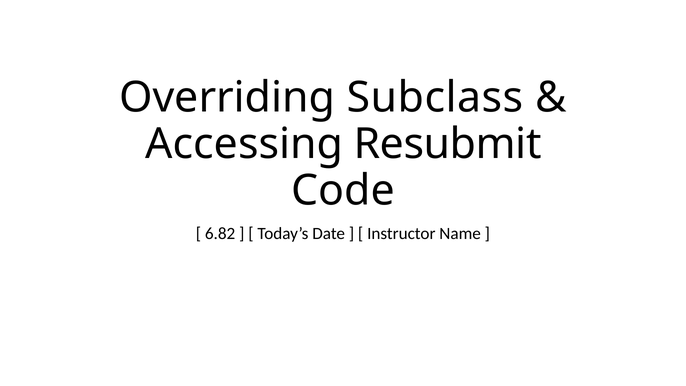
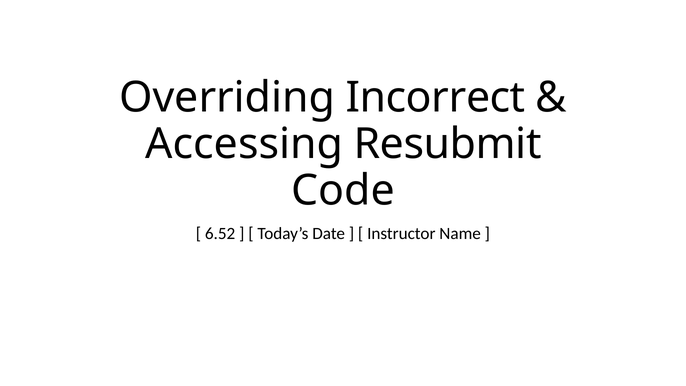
Subclass: Subclass -> Incorrect
6.82: 6.82 -> 6.52
